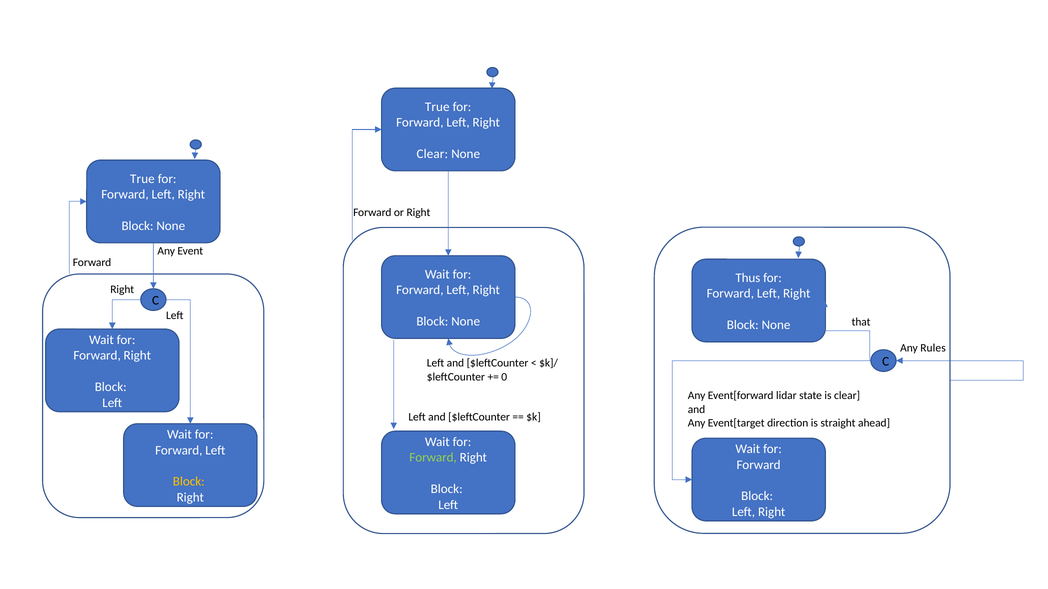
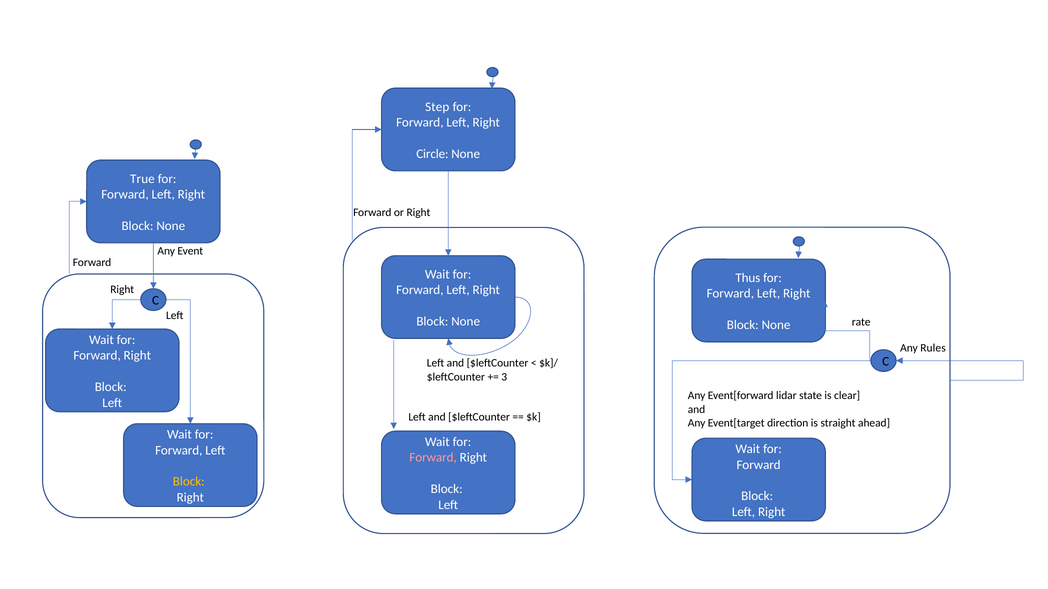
True at (437, 107): True -> Step
Clear at (432, 154): Clear -> Circle
that: that -> rate
0: 0 -> 3
Forward at (433, 458) colour: light green -> pink
